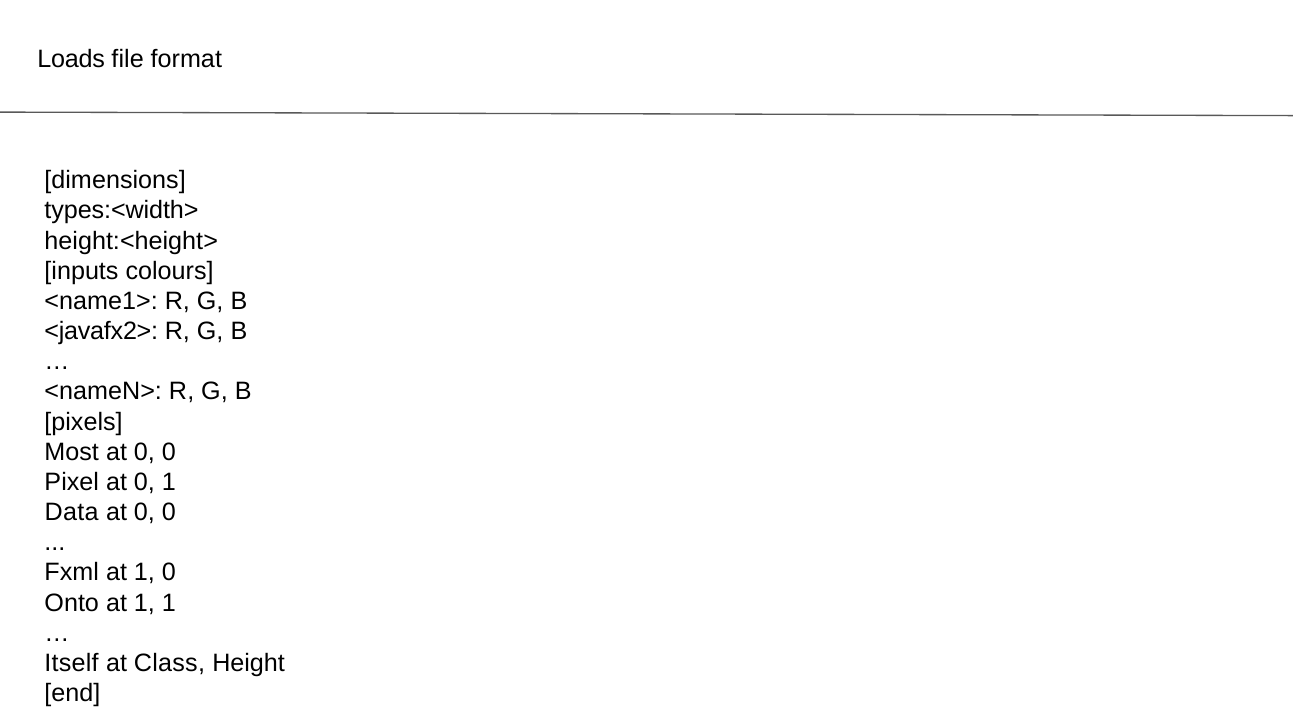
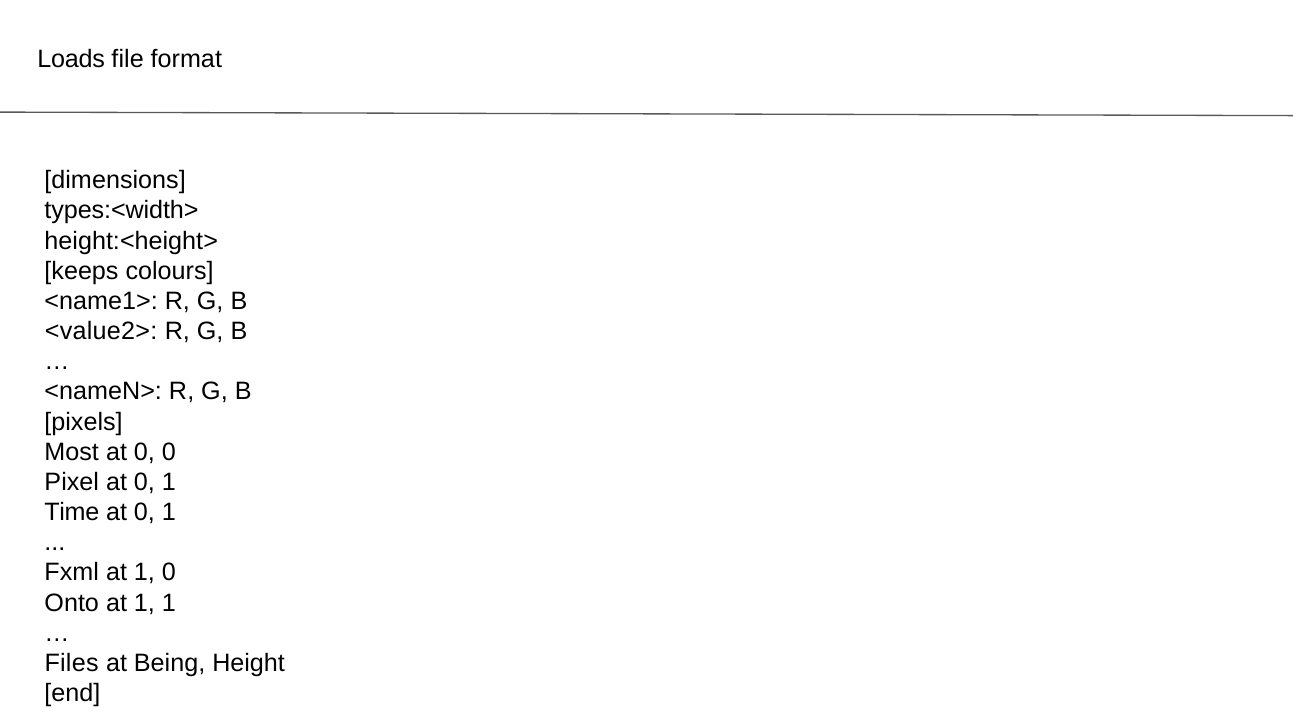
inputs: inputs -> keeps
<javafx2>: <javafx2> -> <value2>
Data: Data -> Time
0 at (169, 513): 0 -> 1
Itself: Itself -> Files
Class: Class -> Being
